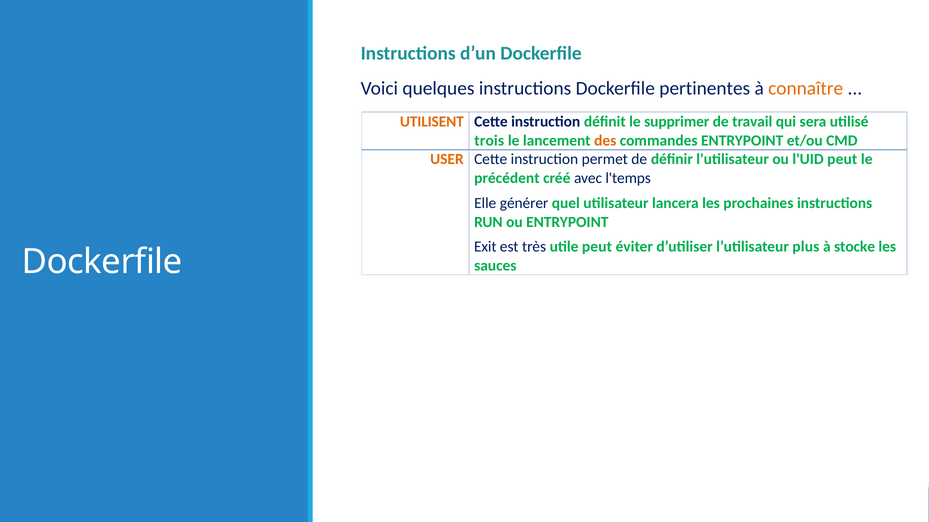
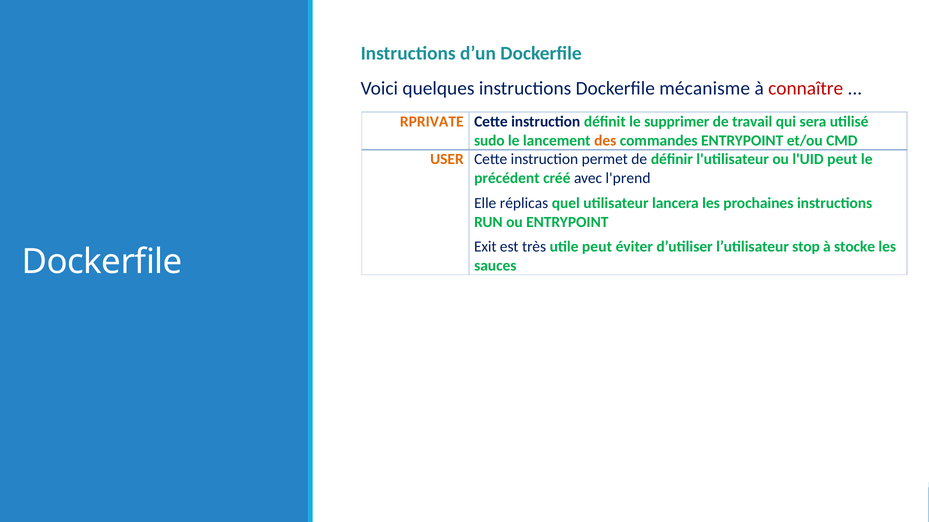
pertinentes: pertinentes -> mécanisme
connaître colour: orange -> red
UTILISENT: UTILISENT -> RPRIVATE
trois: trois -> sudo
l'temps: l'temps -> l'prend
générer: générer -> réplicas
plus: plus -> stop
